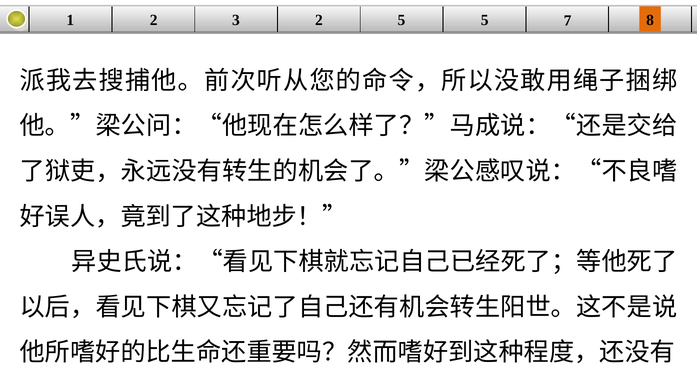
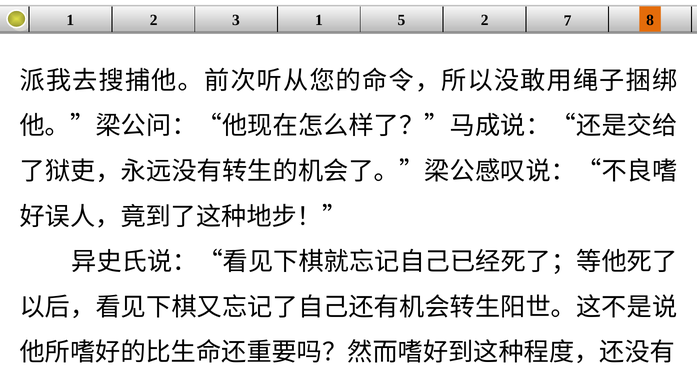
3 2: 2 -> 1
5 5: 5 -> 2
